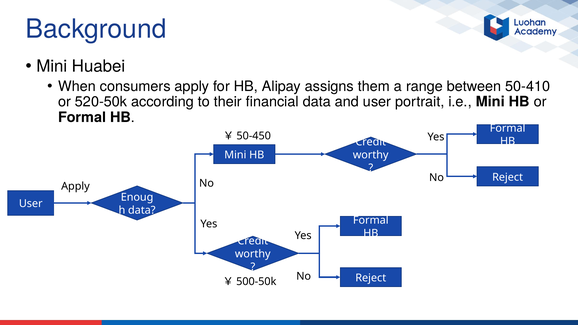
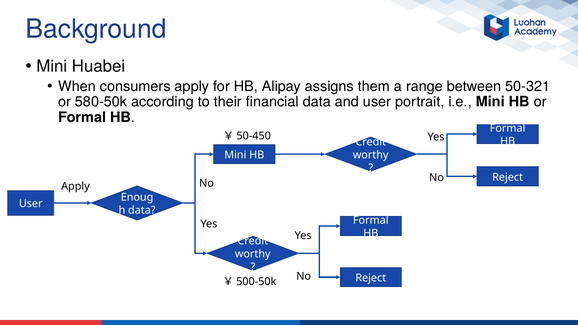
50-410: 50-410 -> 50-321
520-50k: 520-50k -> 580-50k
